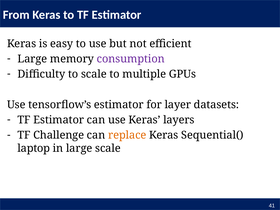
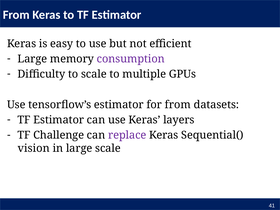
for layer: layer -> from
replace colour: orange -> purple
laptop: laptop -> vision
